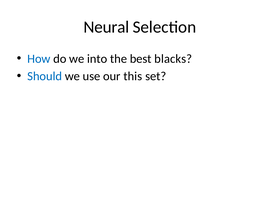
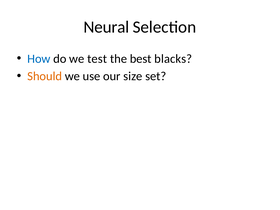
into: into -> test
Should colour: blue -> orange
this: this -> size
